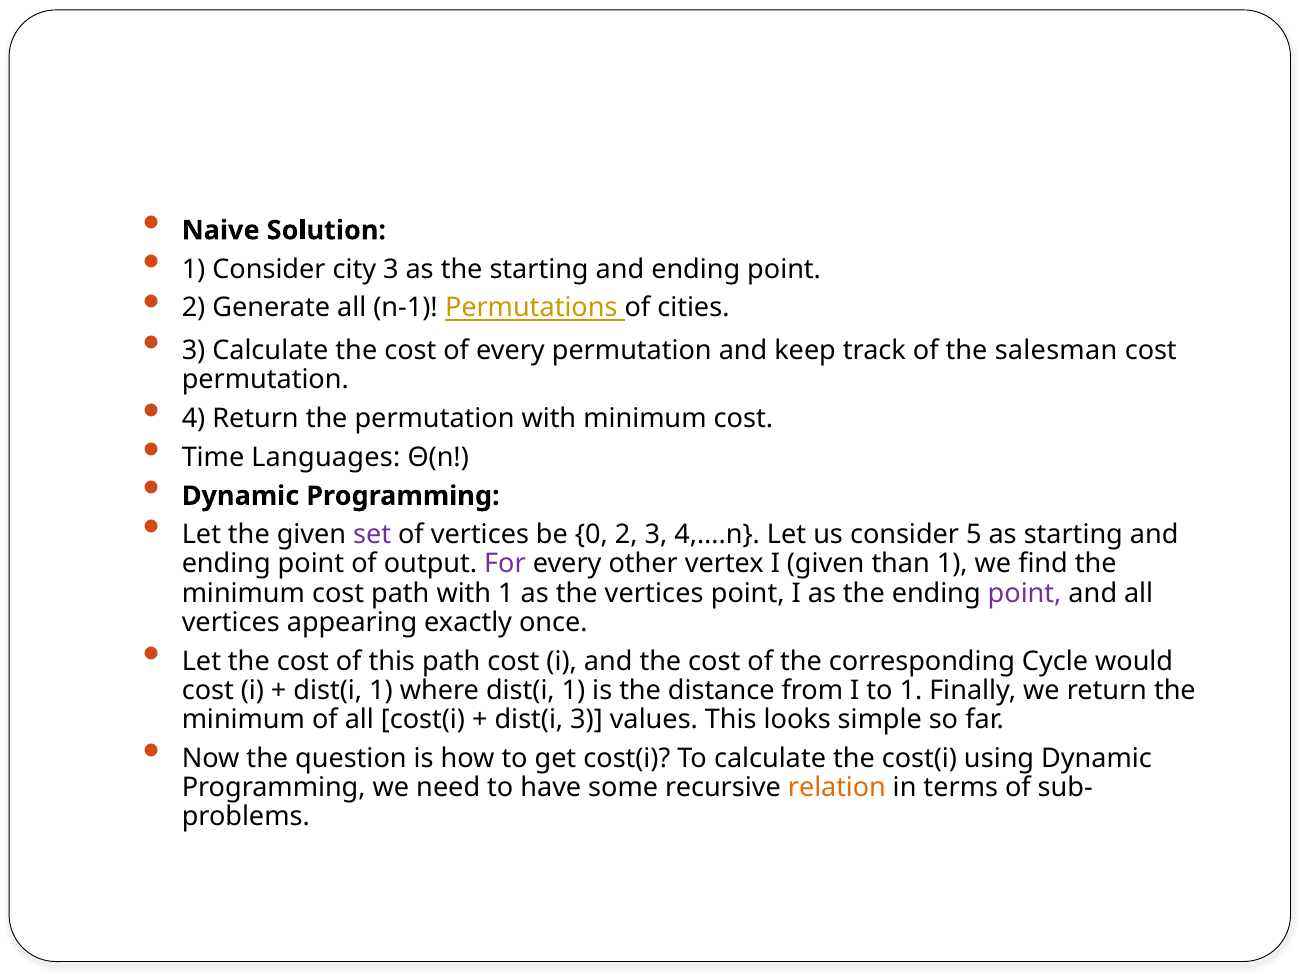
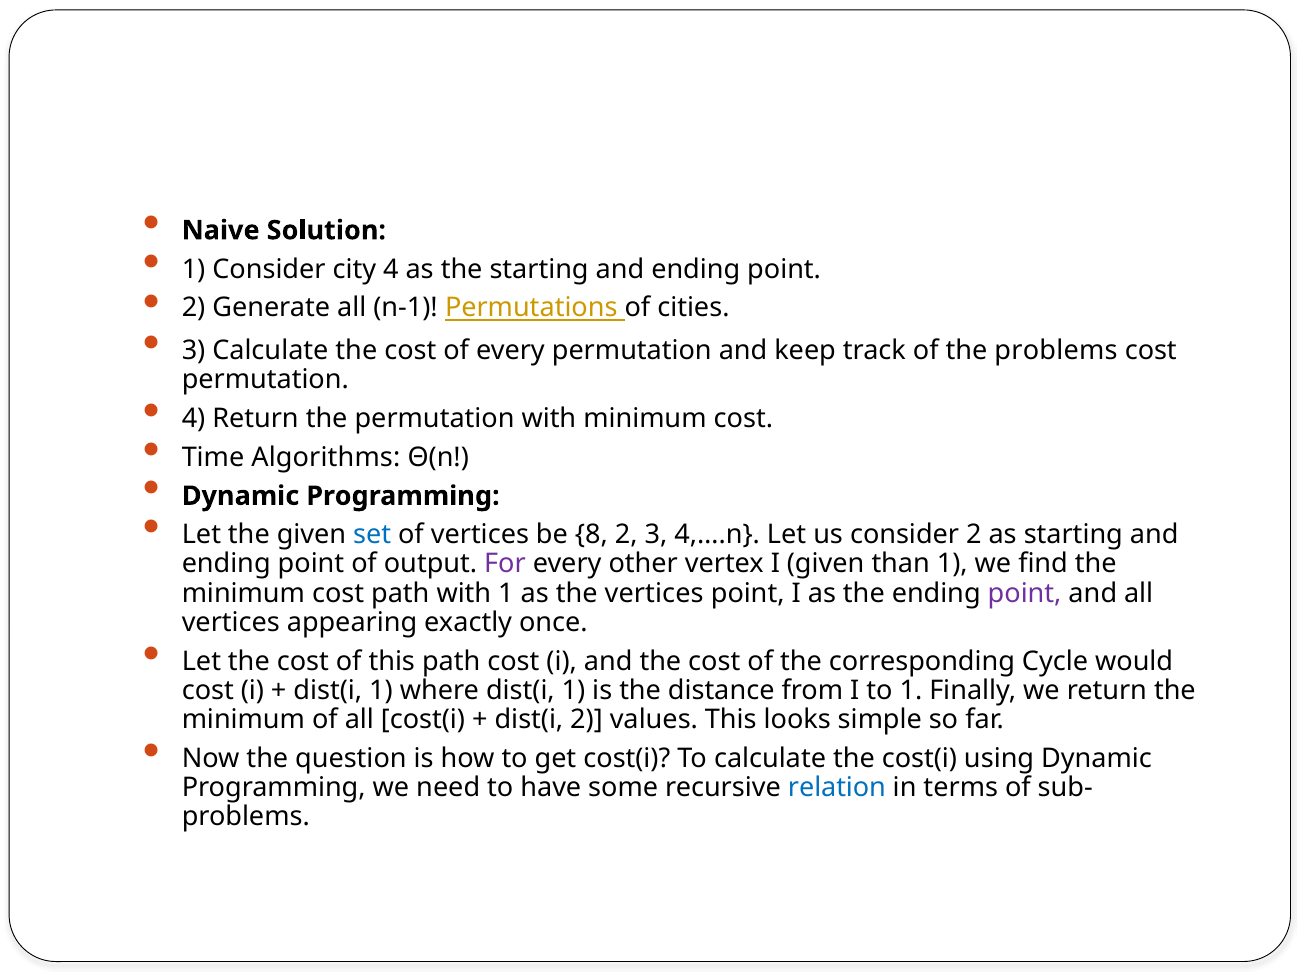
city 3: 3 -> 4
the salesman: salesman -> problems
Languages: Languages -> Algorithms
set colour: purple -> blue
0: 0 -> 8
consider 5: 5 -> 2
dist(i 3: 3 -> 2
relation colour: orange -> blue
